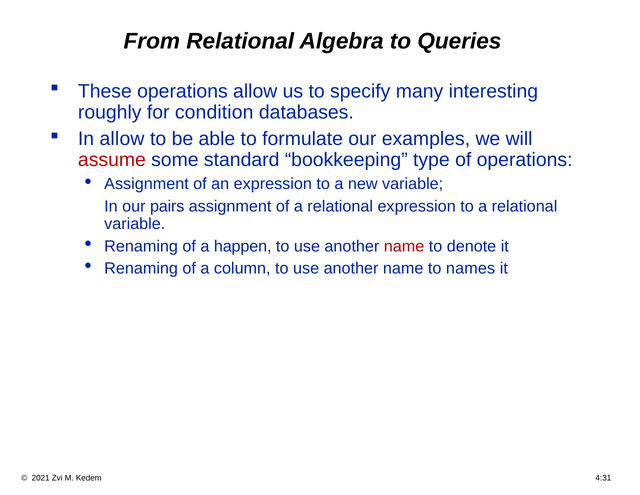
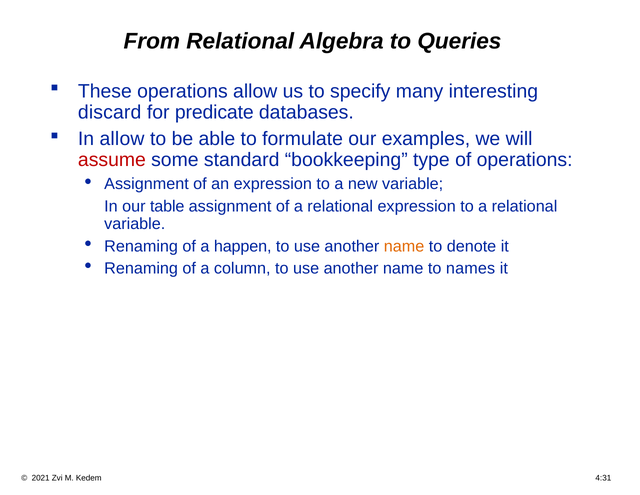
roughly: roughly -> discard
condition: condition -> predicate
pairs: pairs -> table
name at (404, 246) colour: red -> orange
